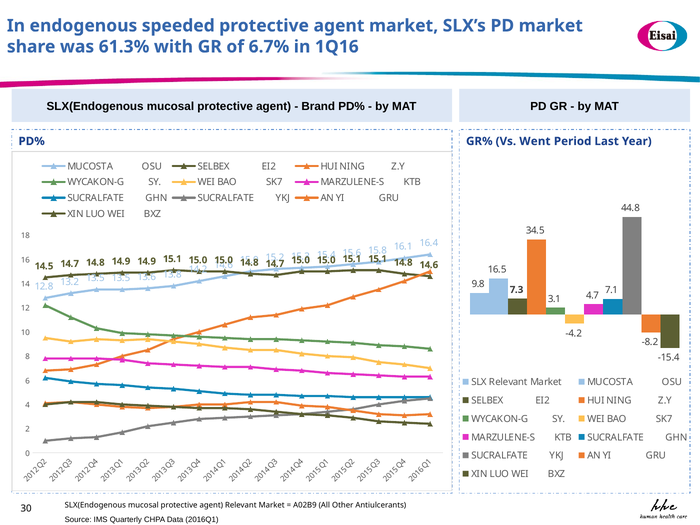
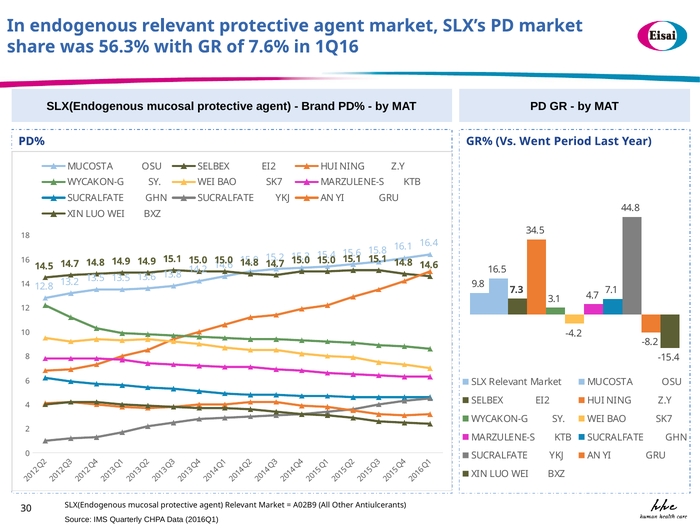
endogenous speeded: speeded -> relevant
61.3%: 61.3% -> 56.3%
6.7%: 6.7% -> 7.6%
